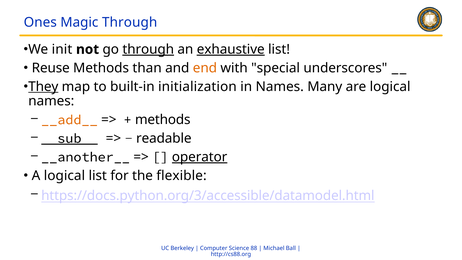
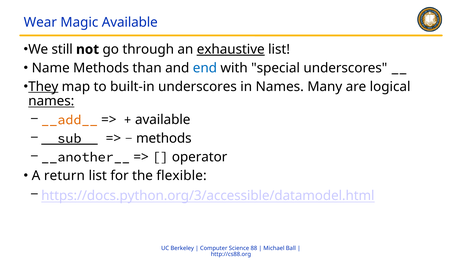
Ones: Ones -> Wear
Magic Through: Through -> Available
init: init -> still
through at (148, 49) underline: present -> none
Reuse: Reuse -> Name
end colour: orange -> blue
built-in initialization: initialization -> underscores
names at (51, 101) underline: none -> present
methods at (163, 120): methods -> available
readable at (164, 138): readable -> methods
operator underline: present -> none
A logical: logical -> return
